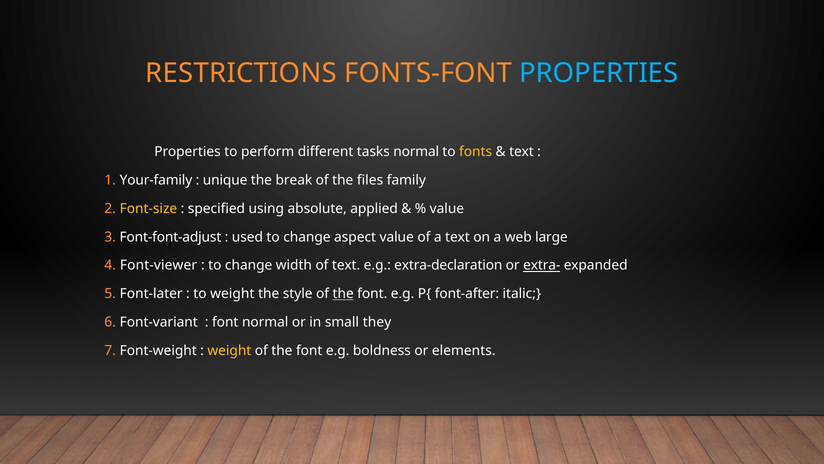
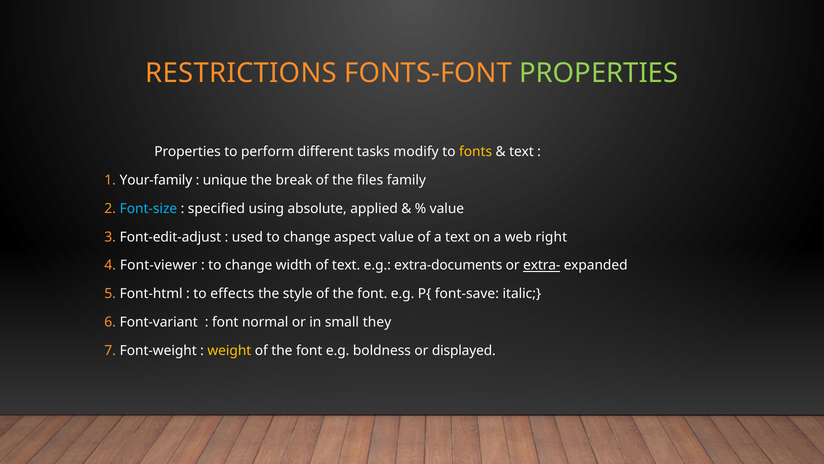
PROPERTIES at (599, 73) colour: light blue -> light green
tasks normal: normal -> modify
Font-size colour: yellow -> light blue
Font-font-adjust: Font-font-adjust -> Font-edit-adjust
large: large -> right
extra-declaration: extra-declaration -> extra-documents
Font-later: Font-later -> Font-html
to weight: weight -> effects
the at (343, 294) underline: present -> none
font-after: font-after -> font-save
elements: elements -> displayed
